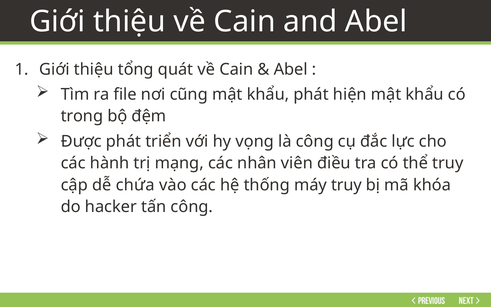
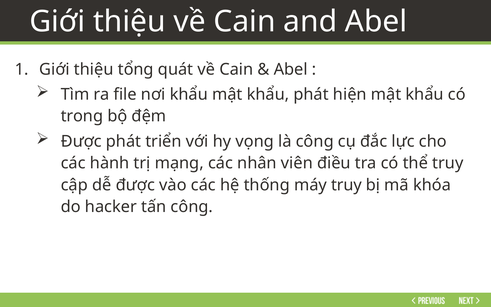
nơi cũng: cũng -> khẩu
dễ chứa: chứa -> được
